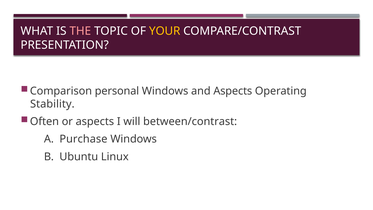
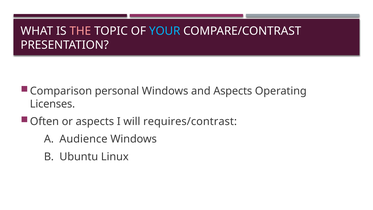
YOUR colour: yellow -> light blue
Stability: Stability -> Licenses
between/contrast: between/contrast -> requires/contrast
Purchase: Purchase -> Audience
